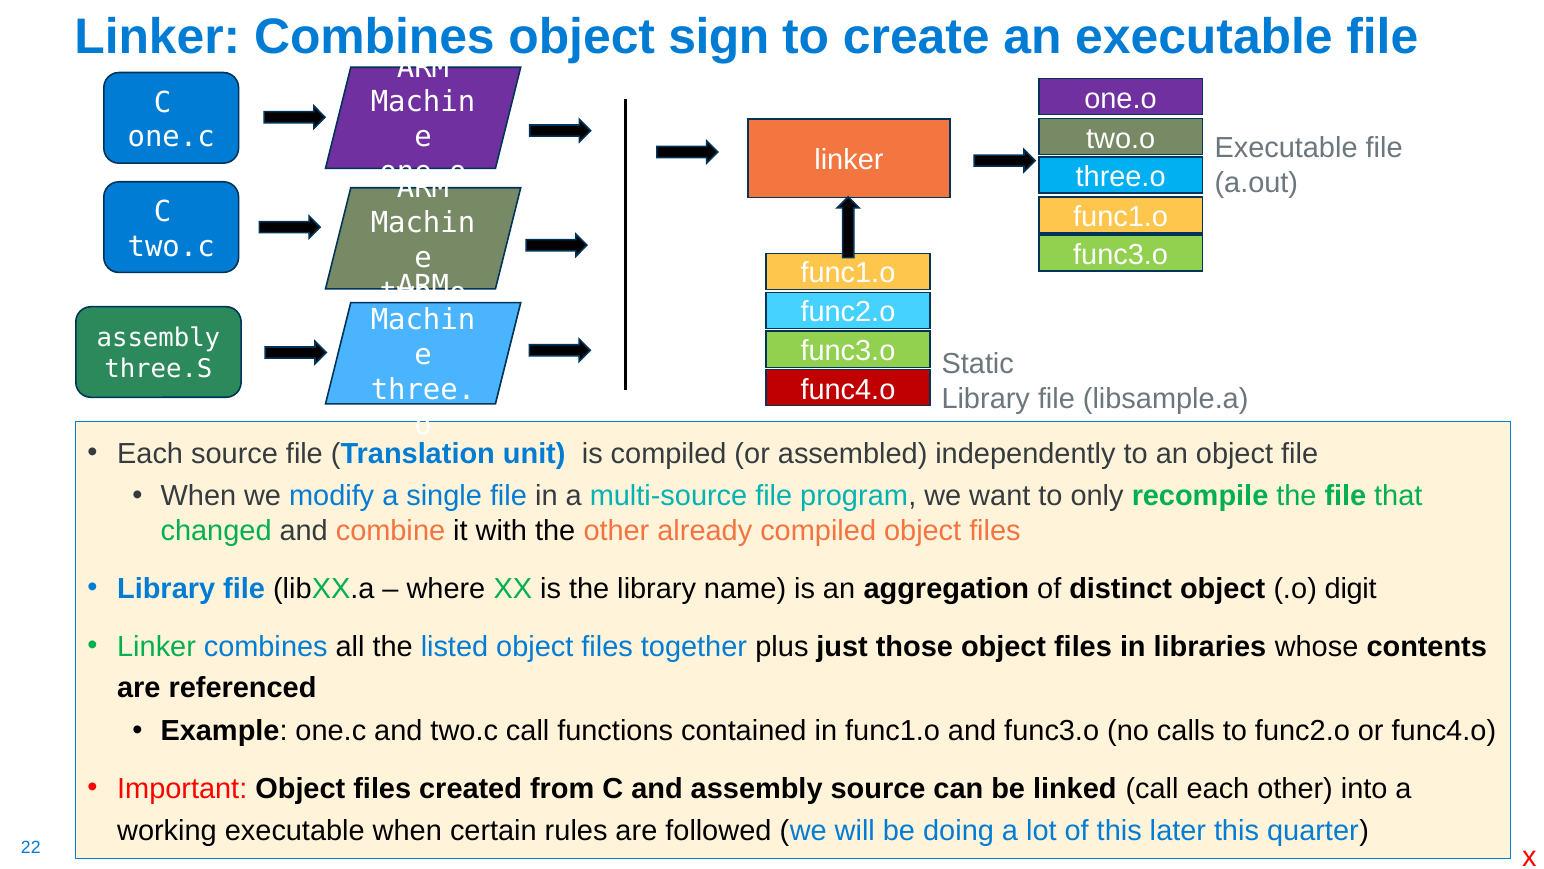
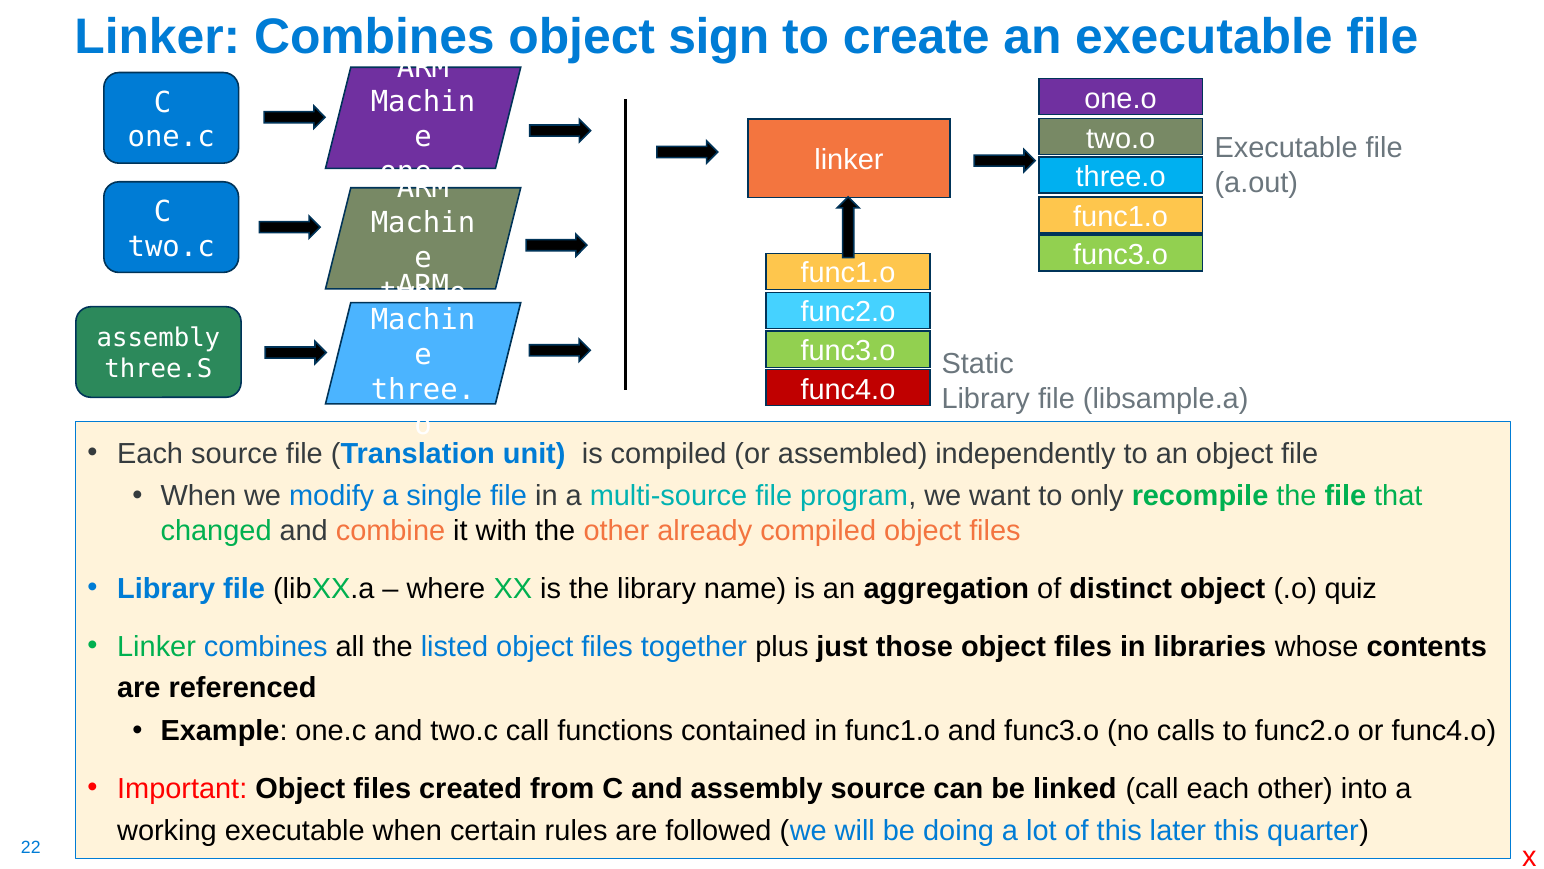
digit: digit -> quiz
